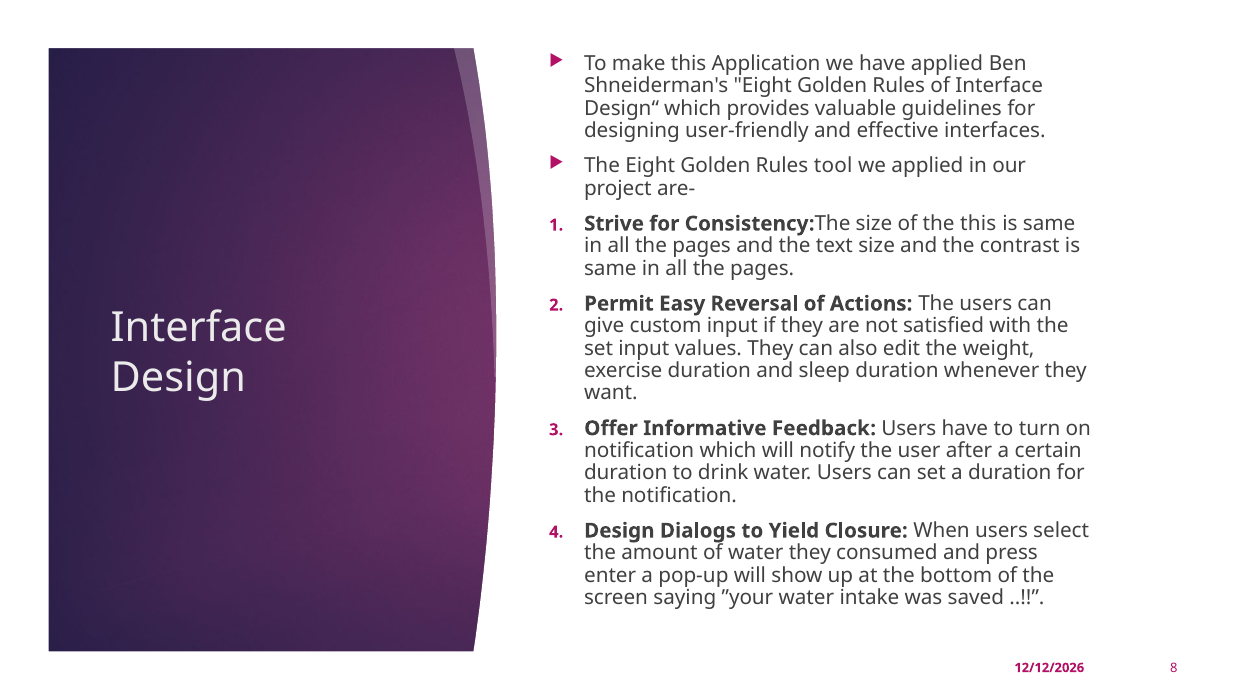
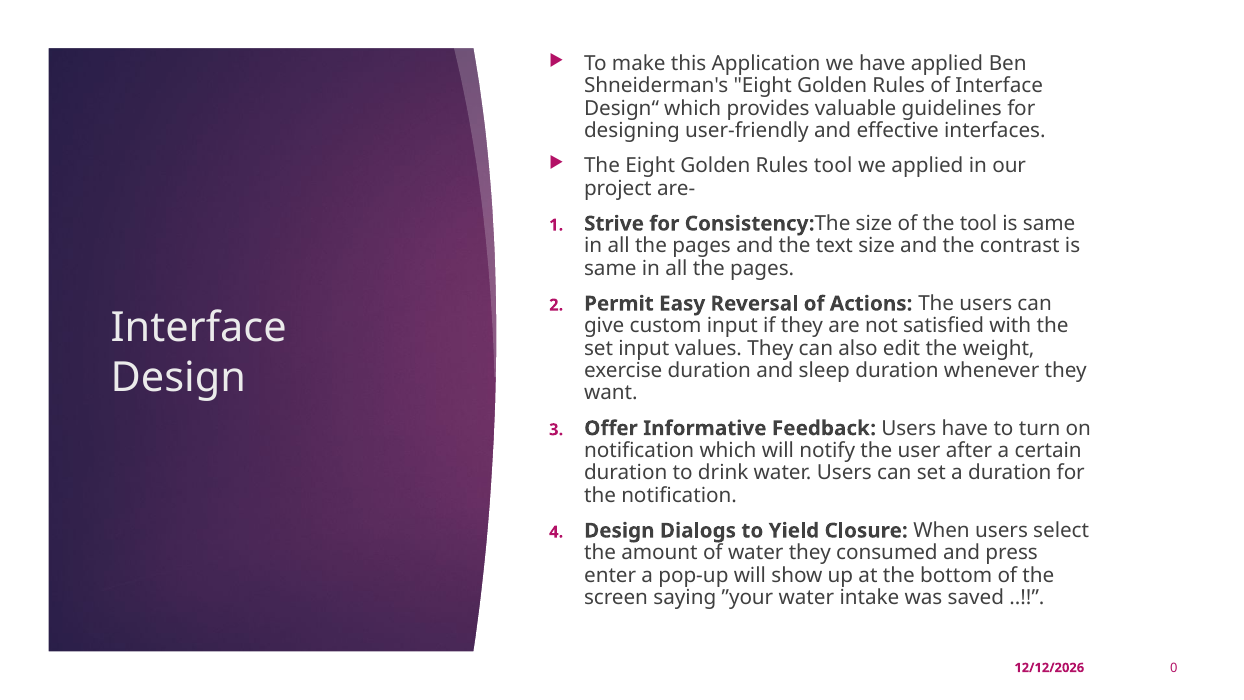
the this: this -> tool
8: 8 -> 0
